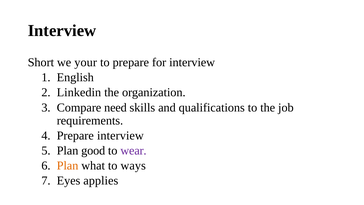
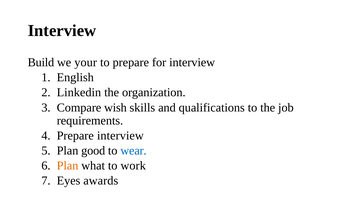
Short: Short -> Build
need: need -> wish
wear colour: purple -> blue
ways: ways -> work
applies: applies -> awards
